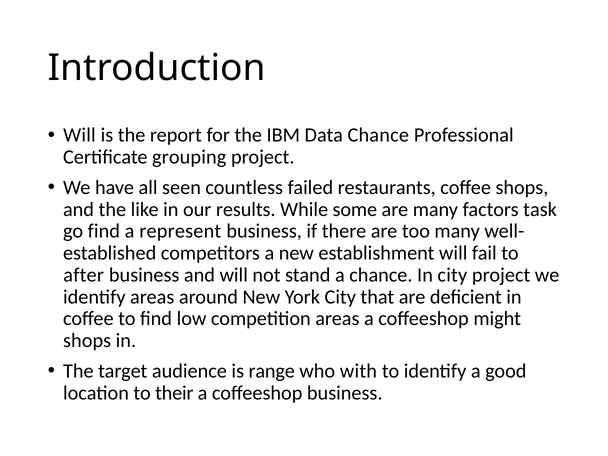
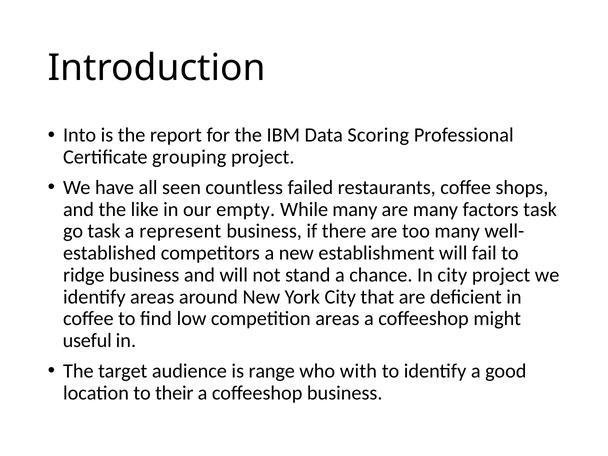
Will at (79, 135): Will -> Into
Data Chance: Chance -> Scoring
results: results -> empty
While some: some -> many
go find: find -> task
after: after -> ridge
shops at (87, 341): shops -> useful
